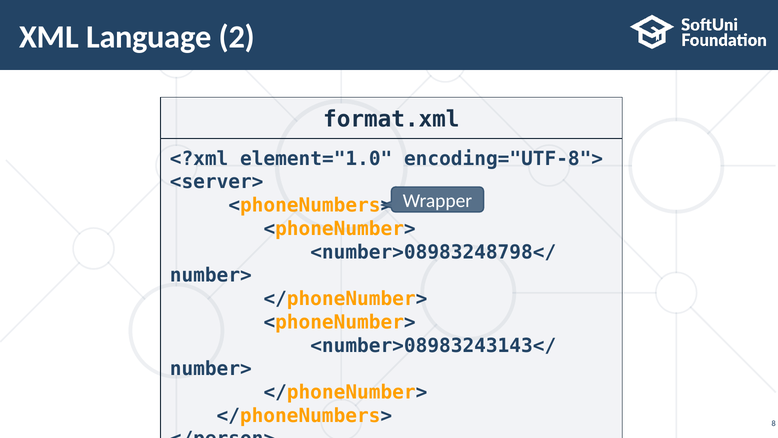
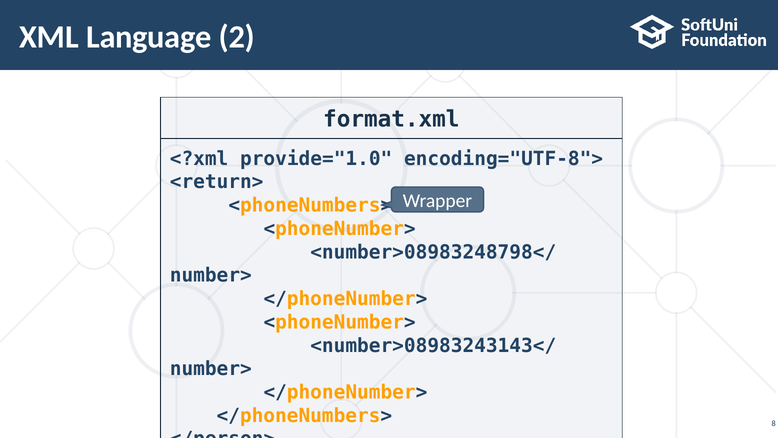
element="1.0: element="1.0 -> provide="1.0
<server>: <server> -> <return>
